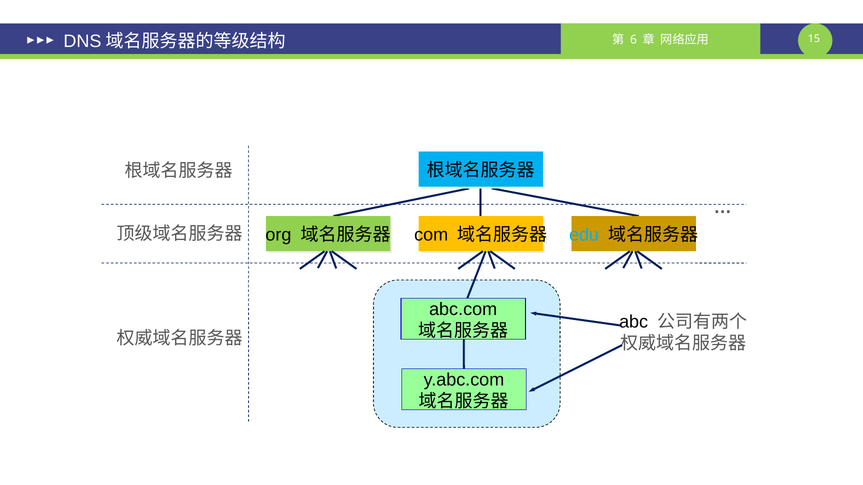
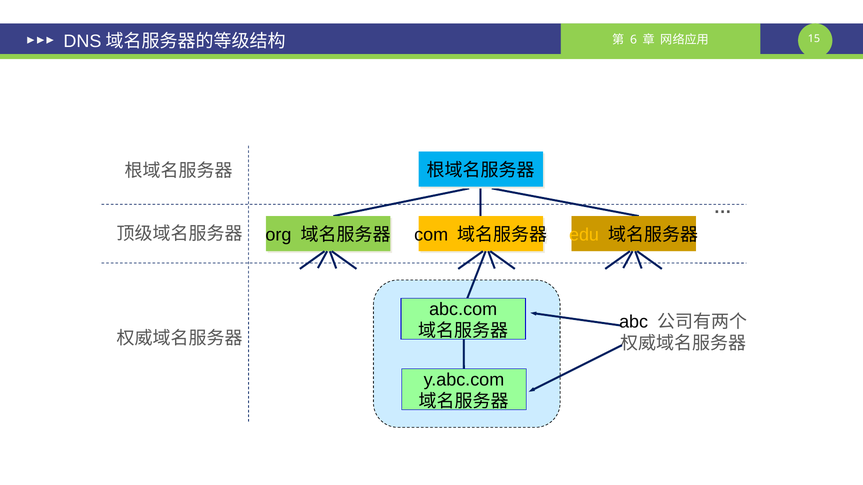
edu colour: light blue -> yellow
